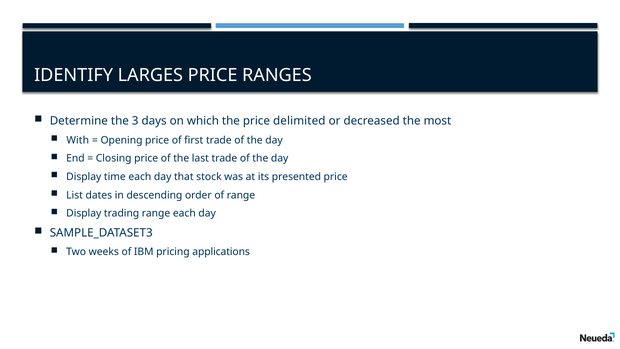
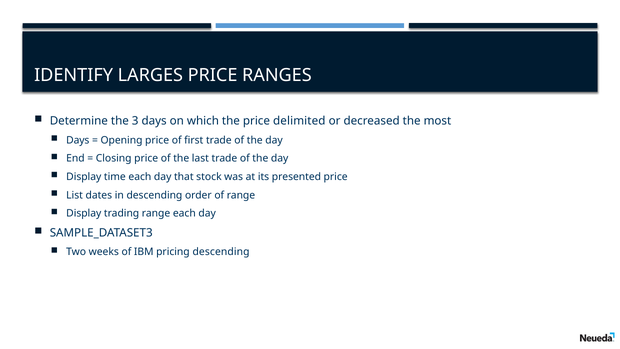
With at (78, 140): With -> Days
pricing applications: applications -> descending
